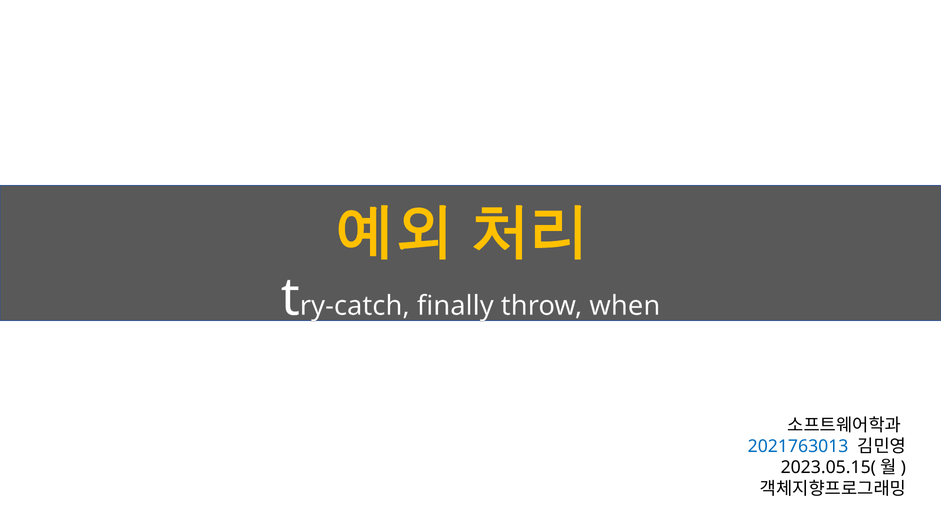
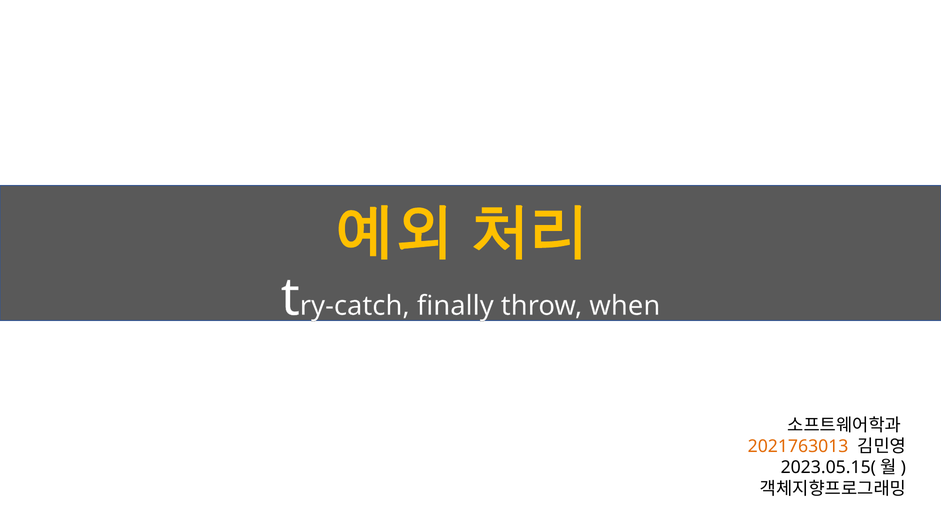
2021763013 colour: blue -> orange
